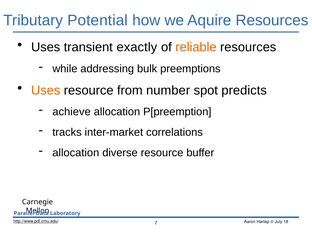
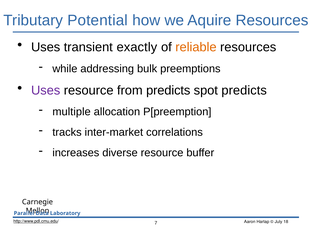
Uses at (46, 90) colour: orange -> purple
from number: number -> predicts
achieve: achieve -> multiple
allocation at (76, 153): allocation -> increases
